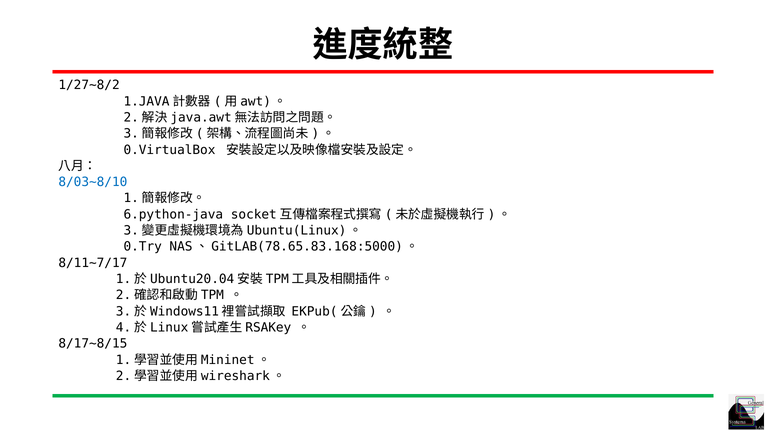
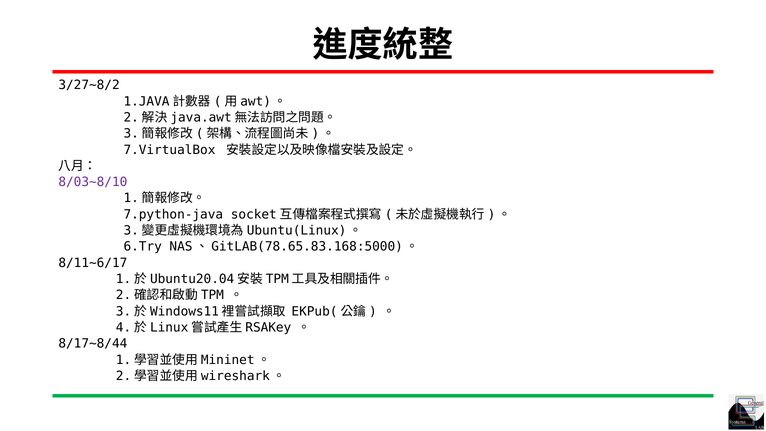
1/27~8/2: 1/27~8/2 -> 3/27~8/2
0.VirtualBox: 0.VirtualBox -> 7.VirtualBox
8/03~8/10 colour: blue -> purple
6.python-java: 6.python-java -> 7.python-java
0.Try: 0.Try -> 6.Try
8/11~7/17: 8/11~7/17 -> 8/11~6/17
8/17~8/15: 8/17~8/15 -> 8/17~8/44
